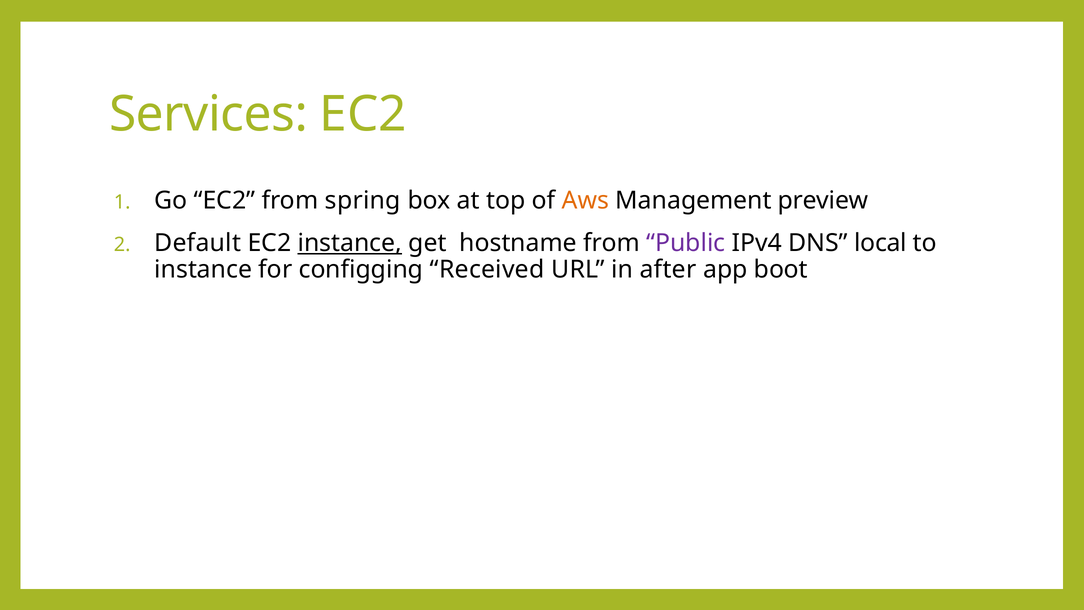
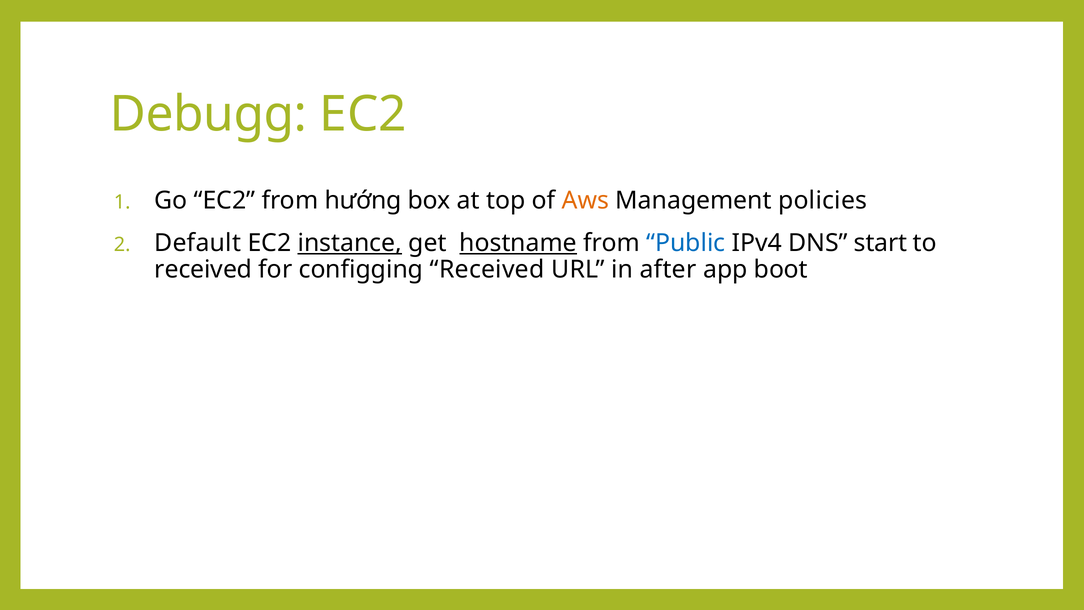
Services: Services -> Debugg
spring: spring -> hướng
preview: preview -> policies
hostname underline: none -> present
Public colour: purple -> blue
local: local -> start
instance at (203, 270): instance -> received
